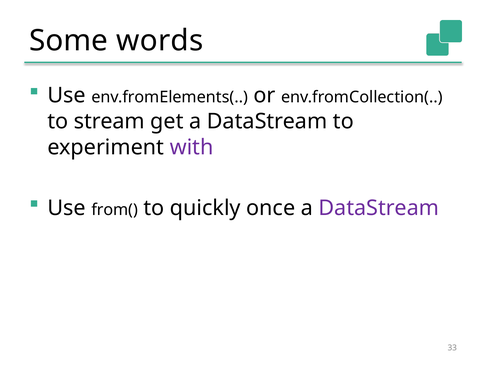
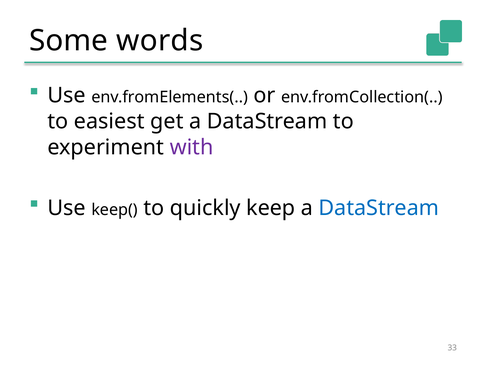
stream: stream -> easiest
from(: from( -> keep(
once: once -> keep
DataStream at (379, 208) colour: purple -> blue
